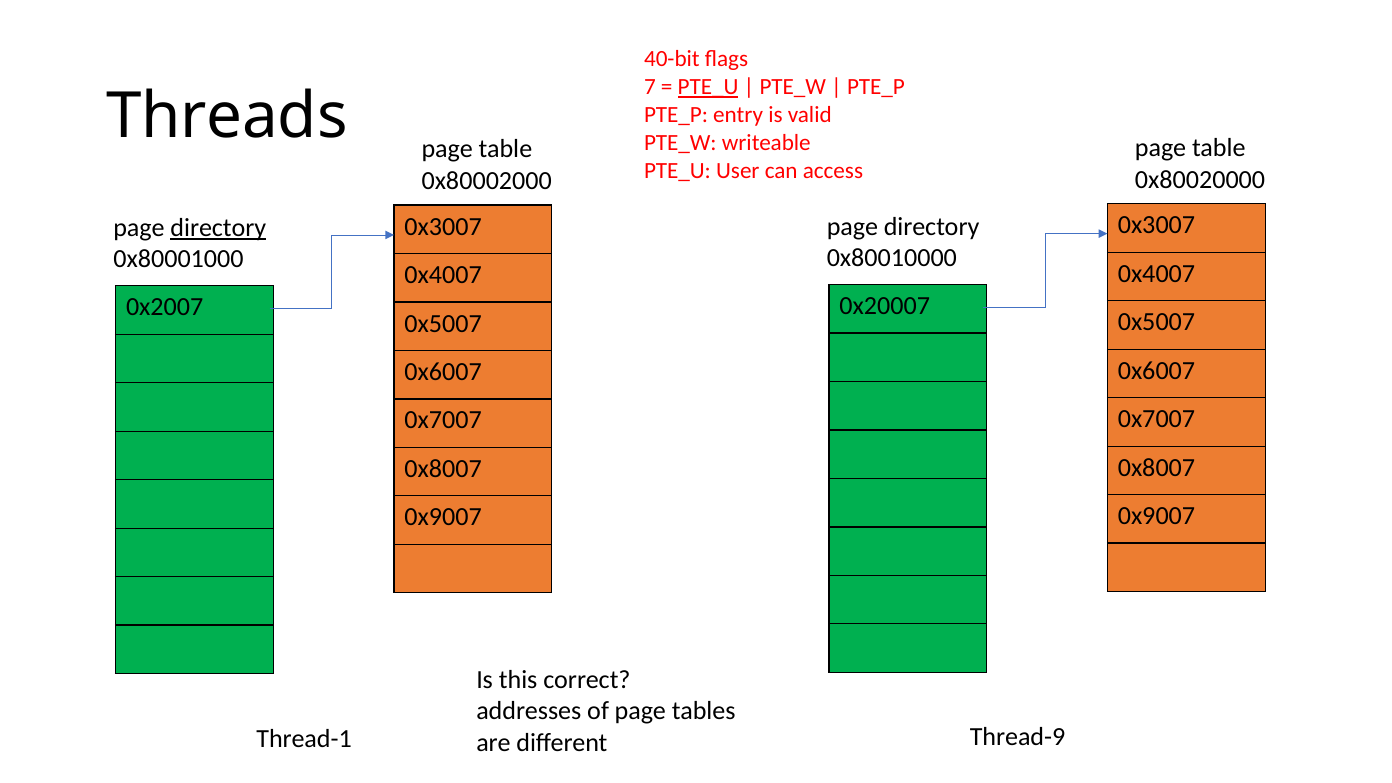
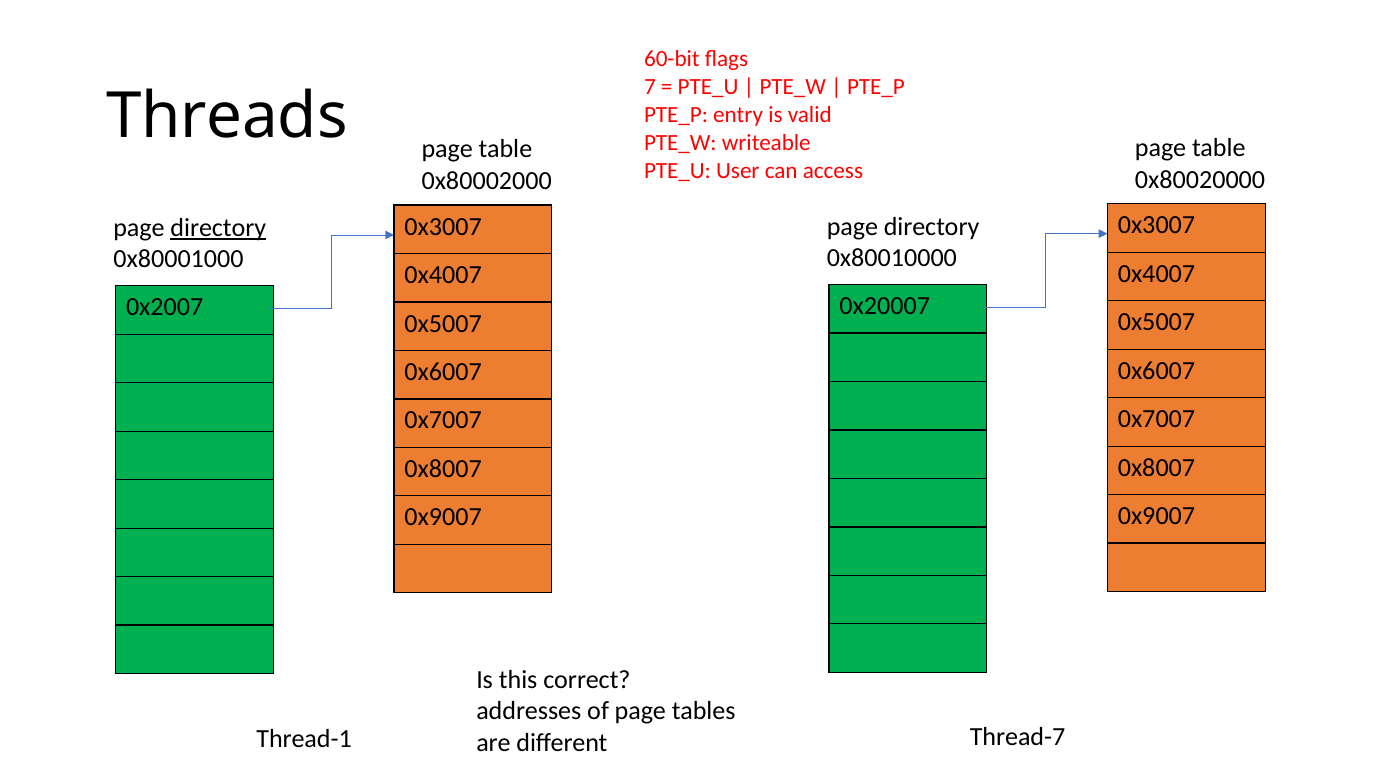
40-bit: 40-bit -> 60-bit
PTE_U at (708, 87) underline: present -> none
Thread-9: Thread-9 -> Thread-7
